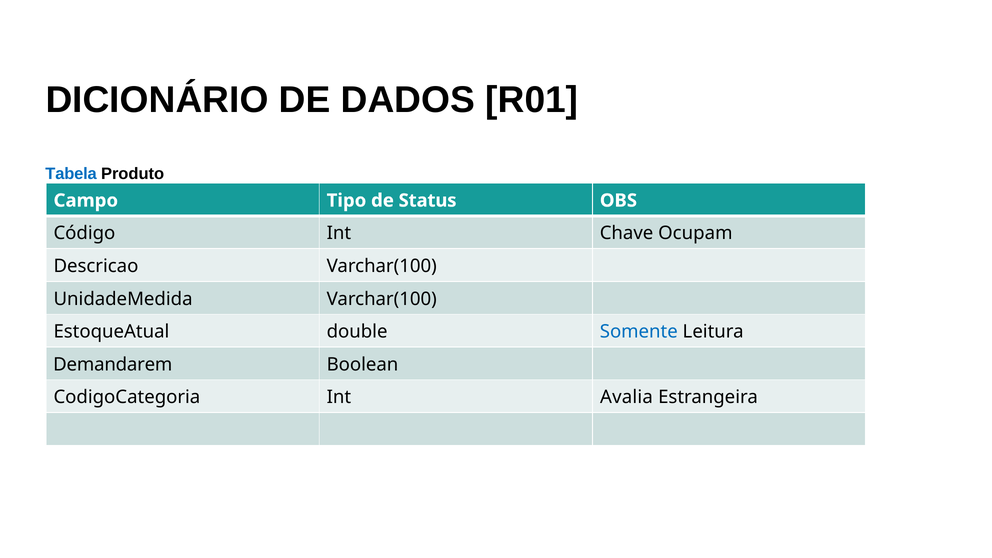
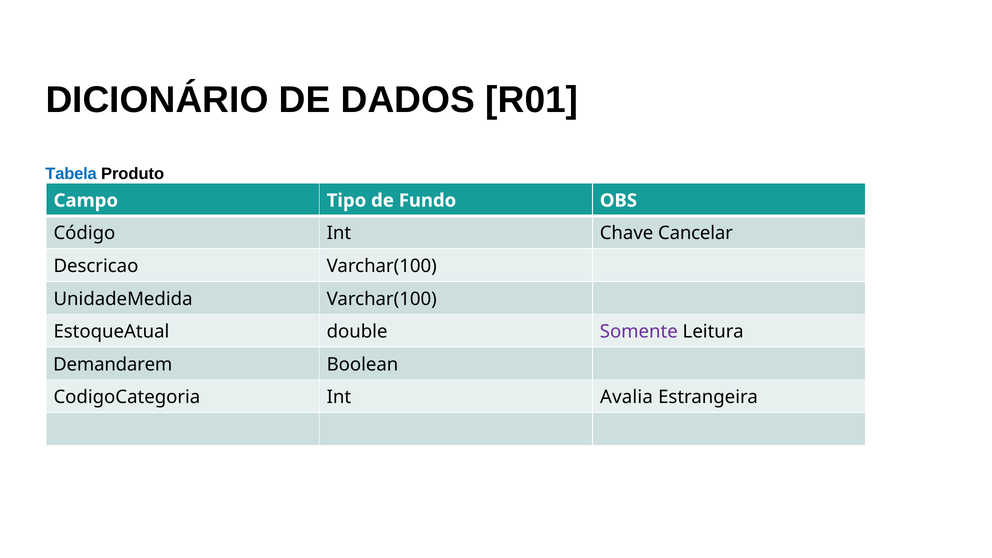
Status: Status -> Fundo
Ocupam: Ocupam -> Cancelar
Somente colour: blue -> purple
